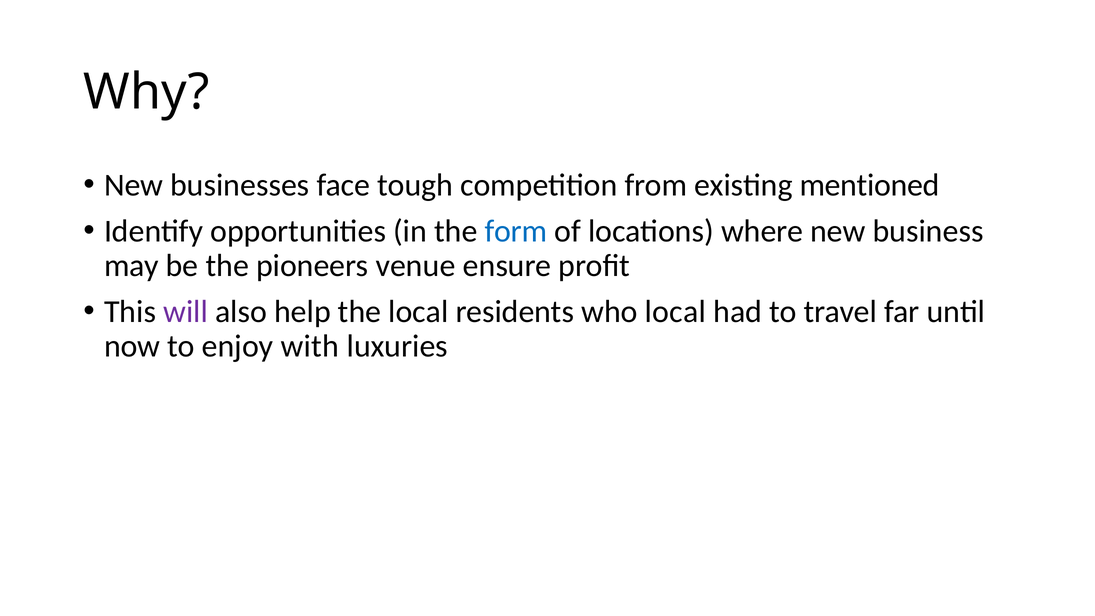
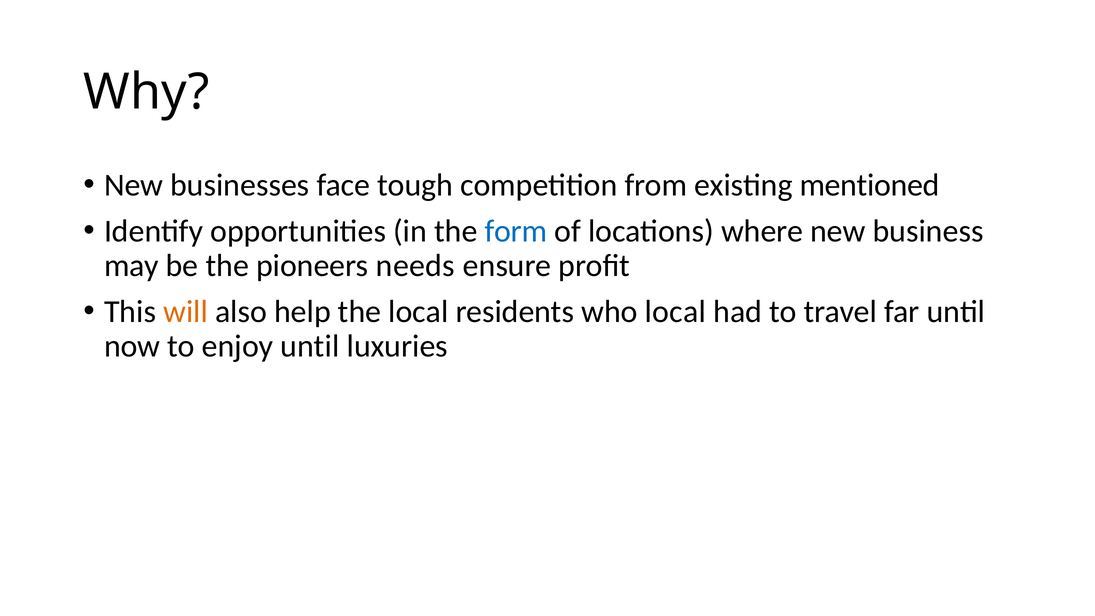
venue: venue -> needs
will colour: purple -> orange
enjoy with: with -> until
